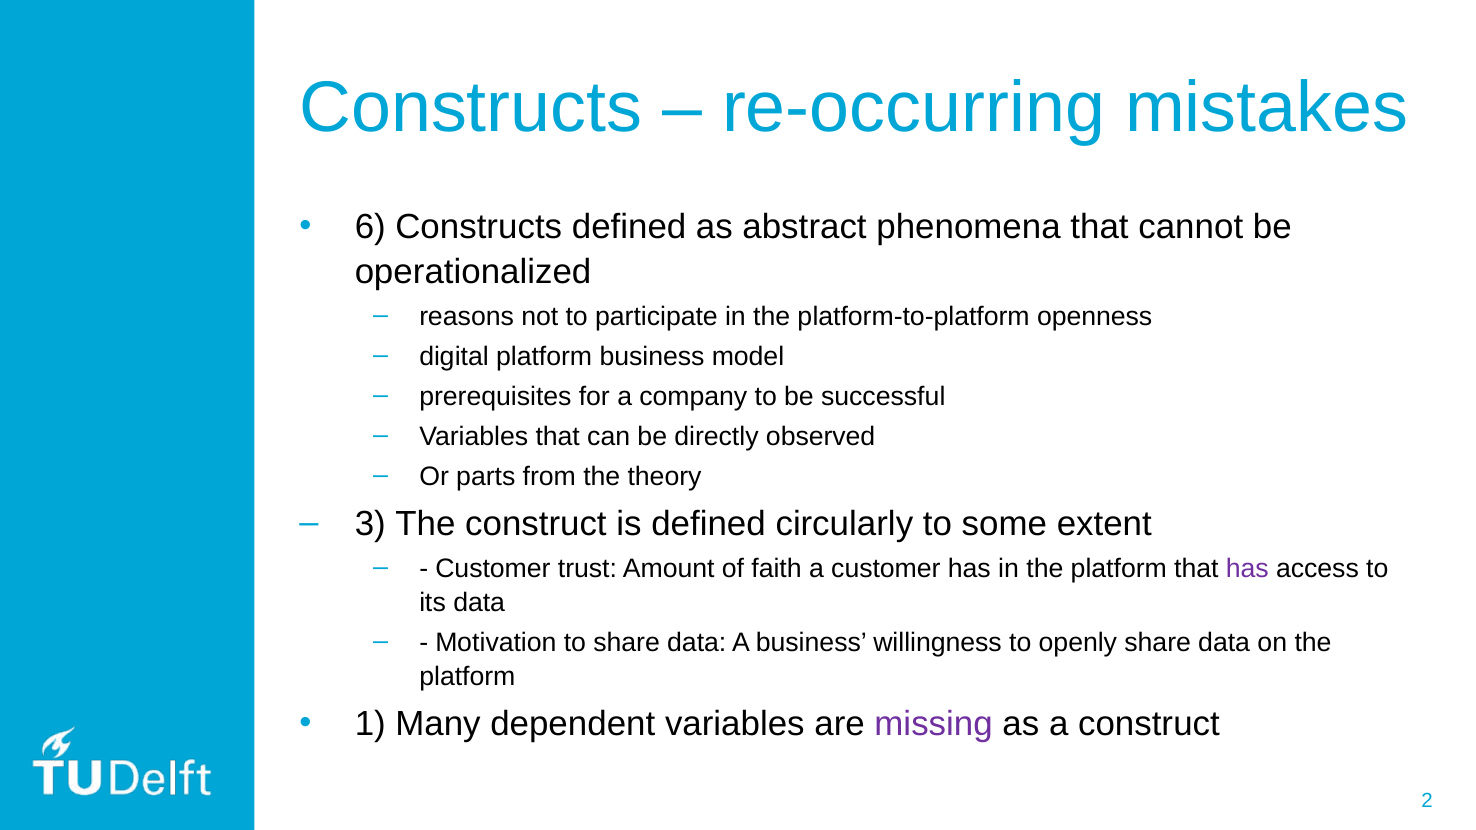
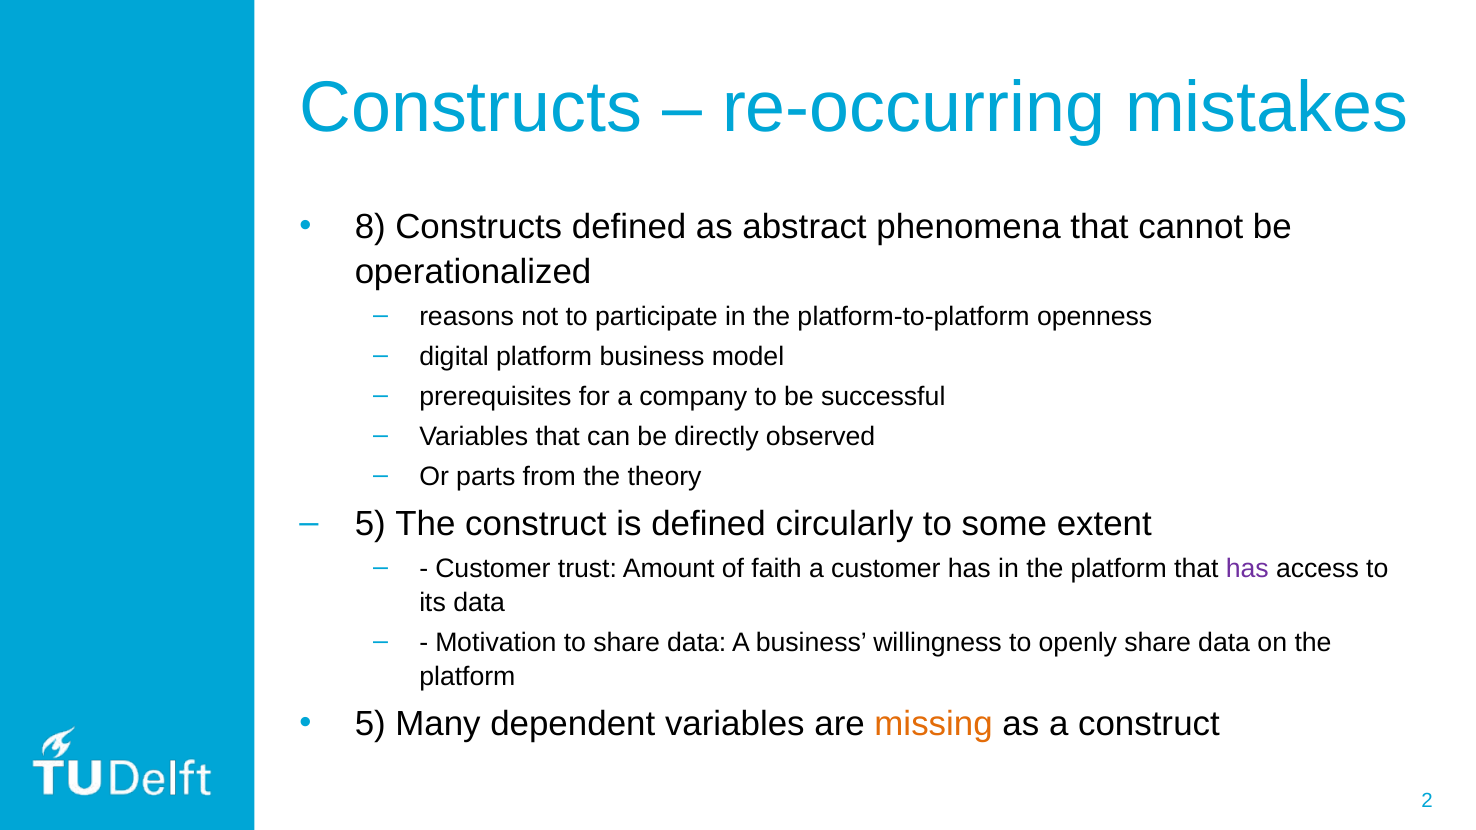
6: 6 -> 8
3 at (370, 524): 3 -> 5
1 at (370, 725): 1 -> 5
missing colour: purple -> orange
